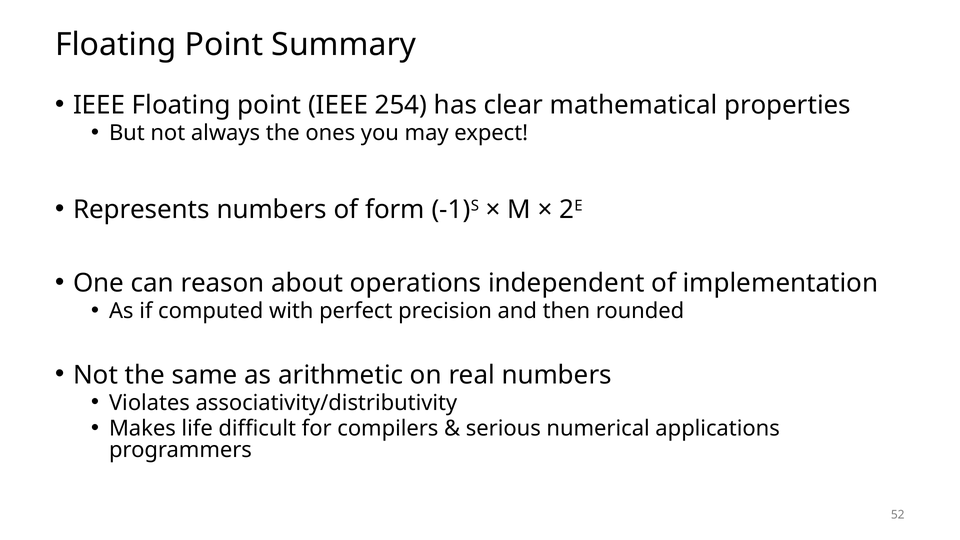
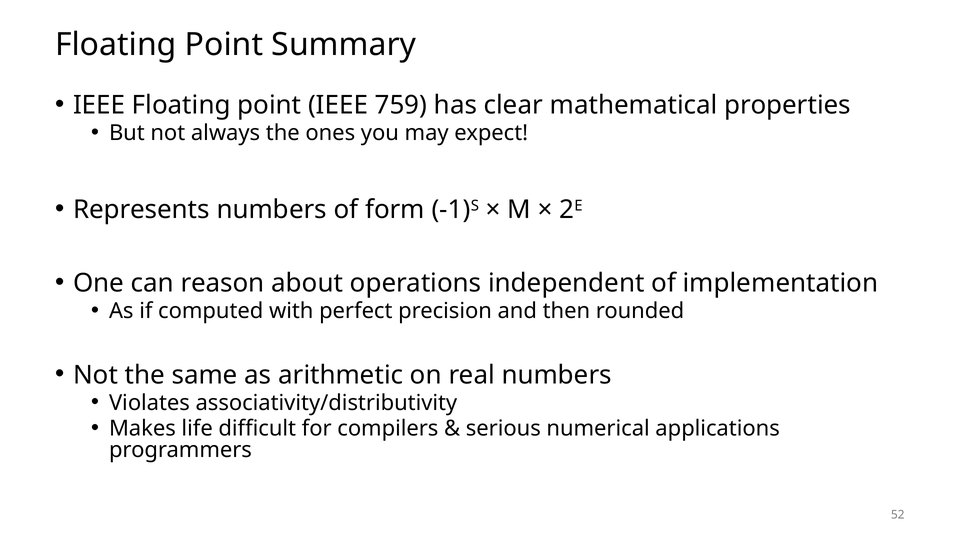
254: 254 -> 759
